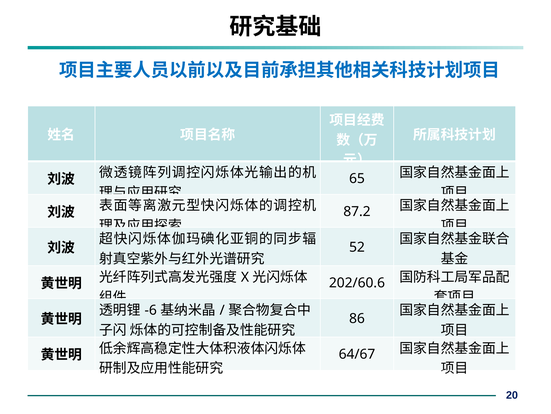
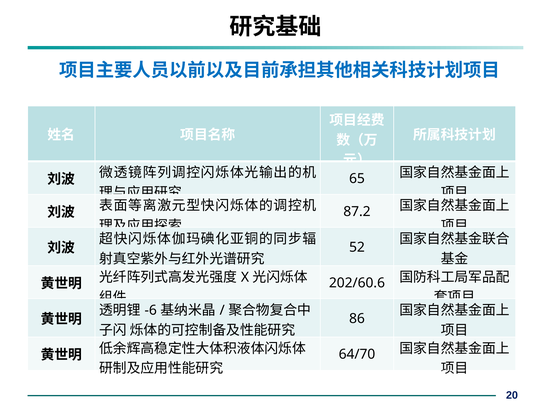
64/67: 64/67 -> 64/70
